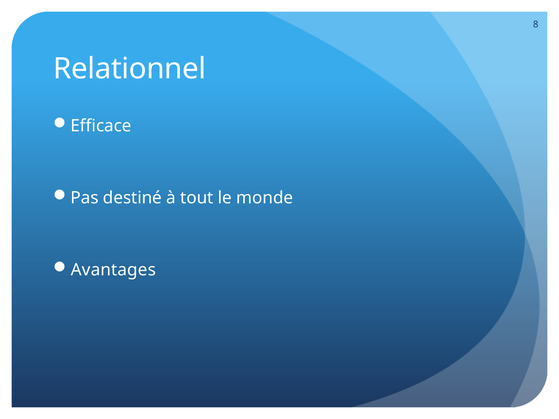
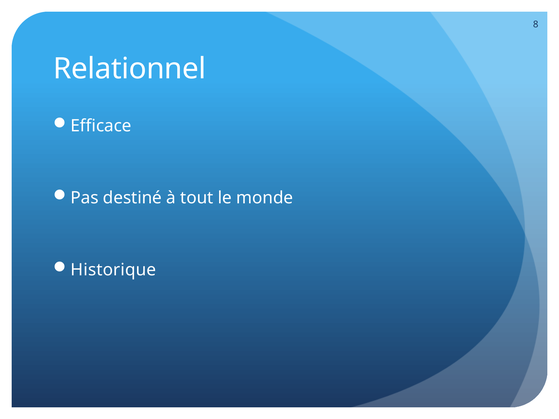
Avantages: Avantages -> Historique
